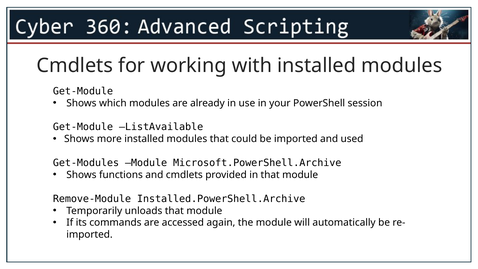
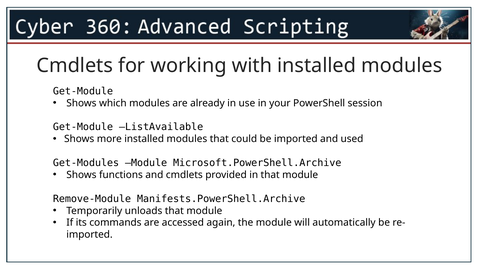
Installed.PowerShell.Archive: Installed.PowerShell.Archive -> Manifests.PowerShell.Archive
